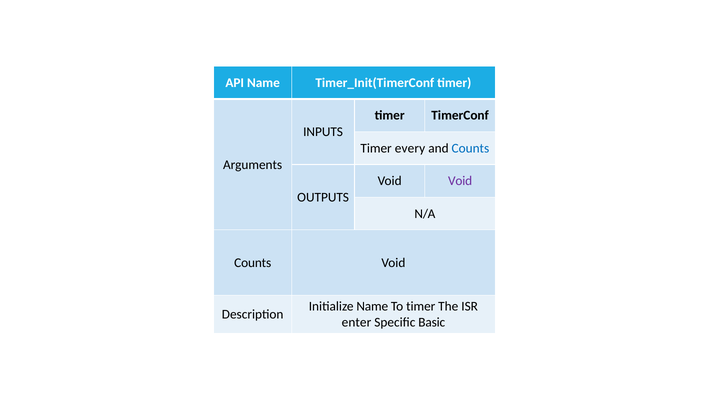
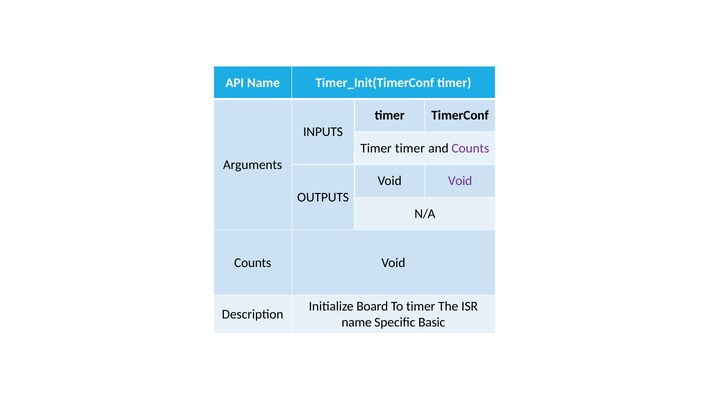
Timer every: every -> timer
Counts at (470, 148) colour: blue -> purple
Initialize Name: Name -> Board
enter at (356, 322): enter -> name
